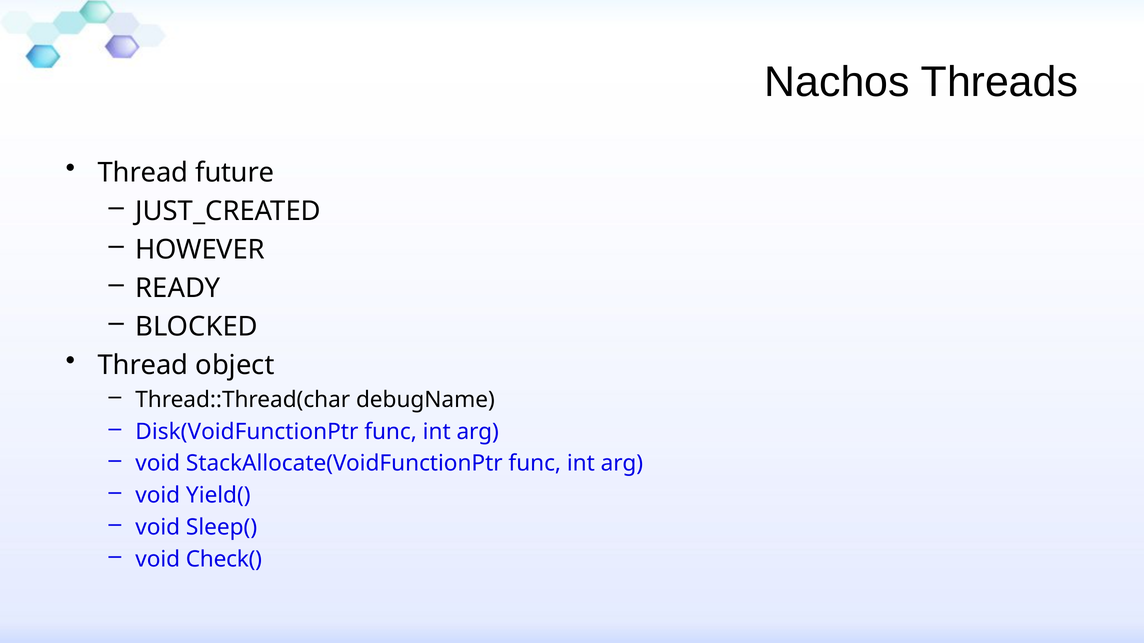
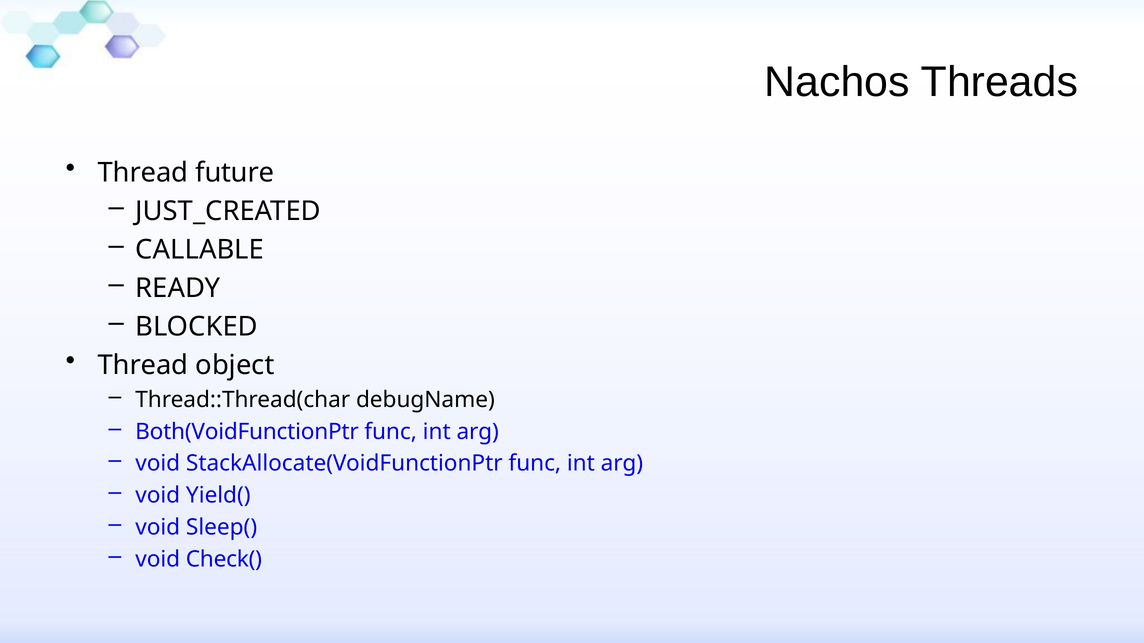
HOWEVER: HOWEVER -> CALLABLE
Disk(VoidFunctionPtr: Disk(VoidFunctionPtr -> Both(VoidFunctionPtr
